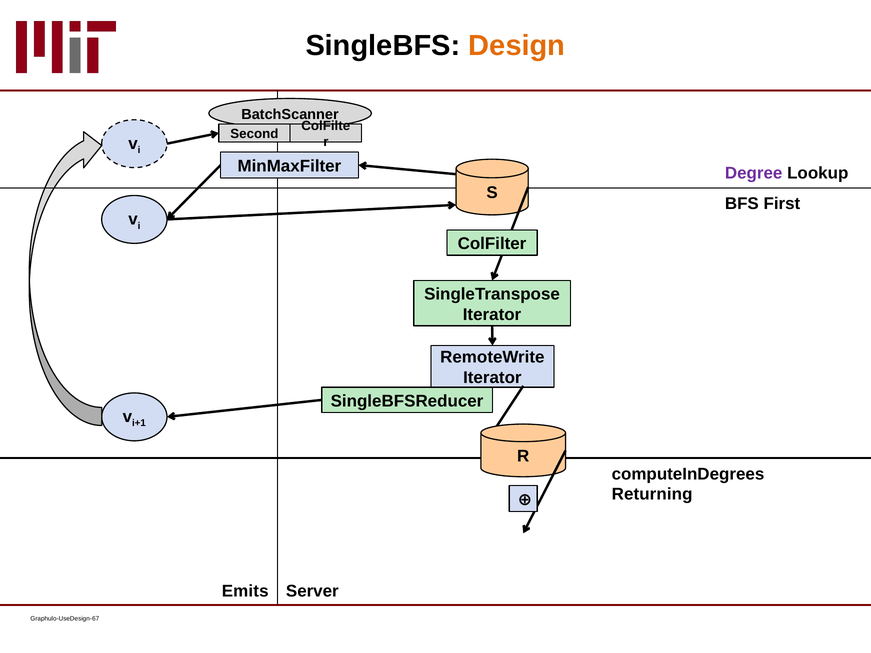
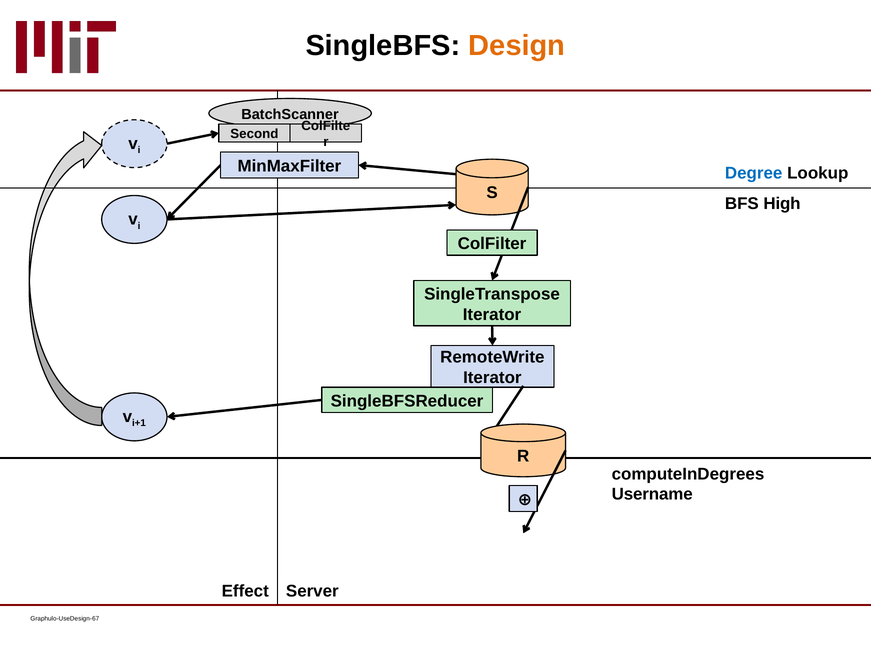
Degree colour: purple -> blue
First: First -> High
Returning: Returning -> Username
Emits: Emits -> Effect
